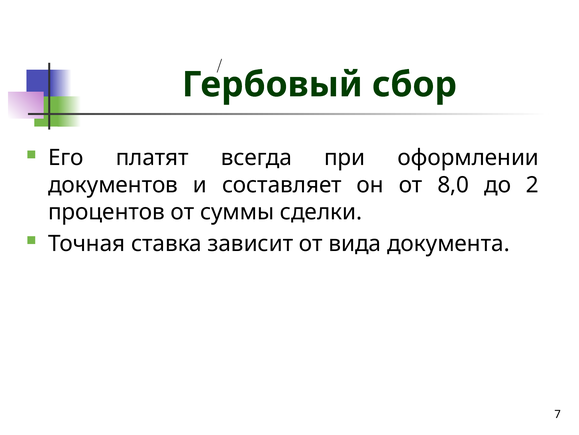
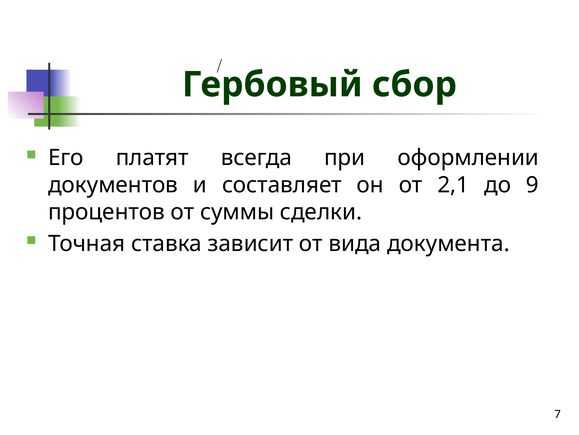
8,0: 8,0 -> 2,1
2: 2 -> 9
